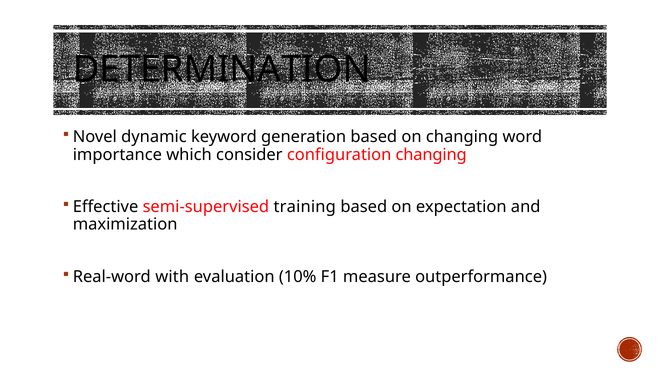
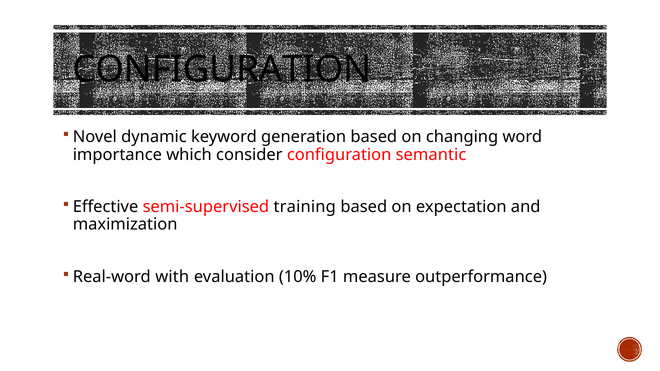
DETERMINATION at (222, 70): DETERMINATION -> CONFIGURATION
configuration changing: changing -> semantic
